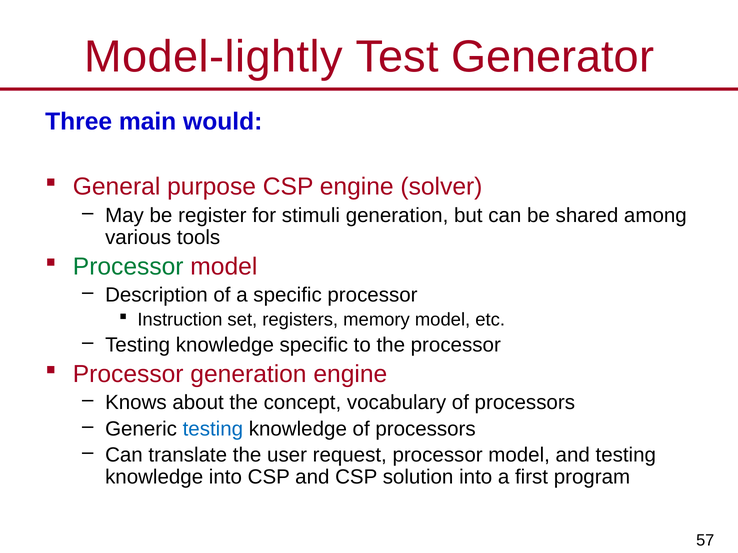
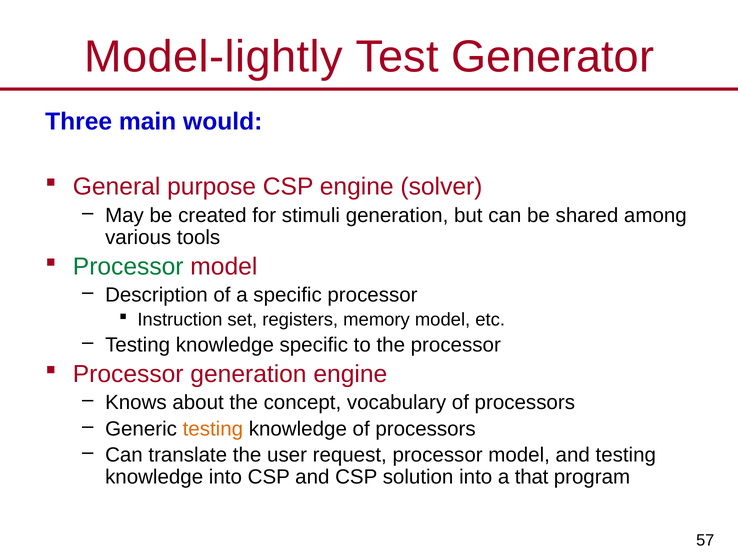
register: register -> created
testing at (213, 429) colour: blue -> orange
first: first -> that
